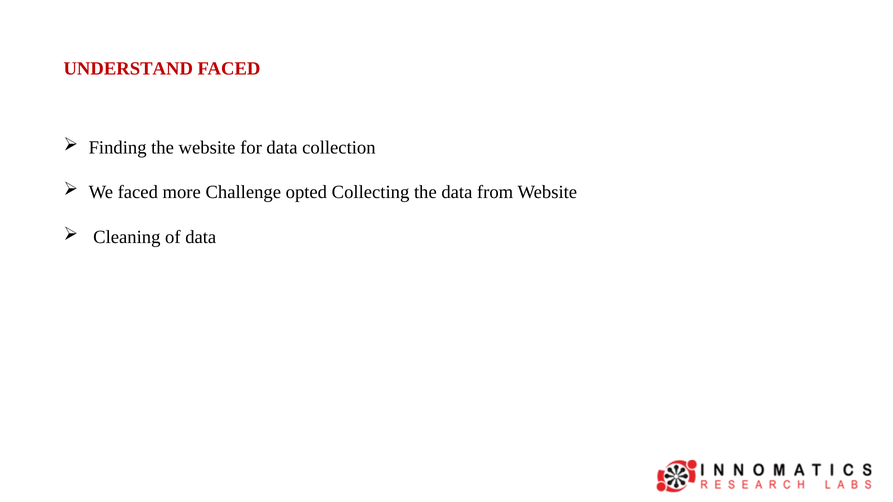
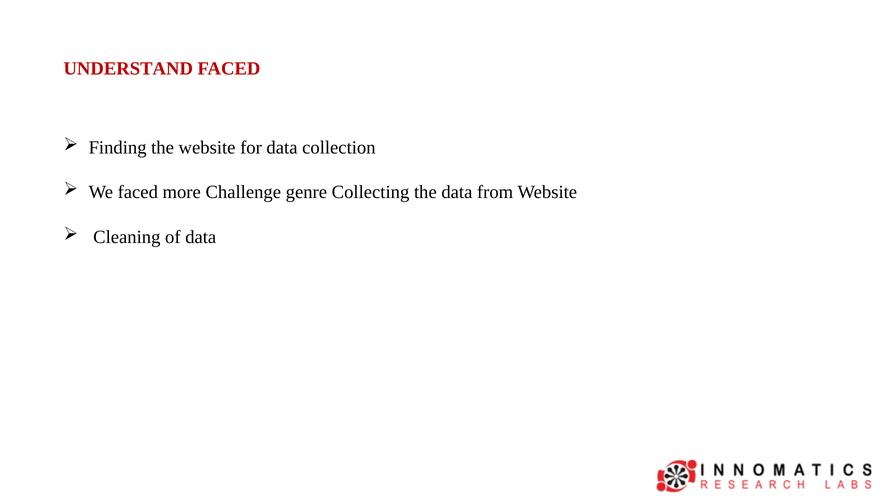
opted: opted -> genre
